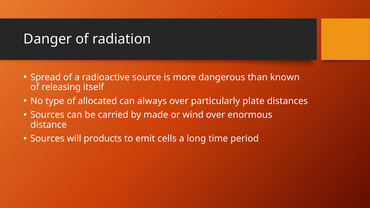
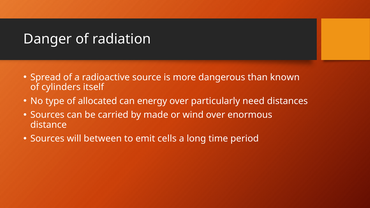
releasing: releasing -> cylinders
always: always -> energy
plate: plate -> need
products: products -> between
